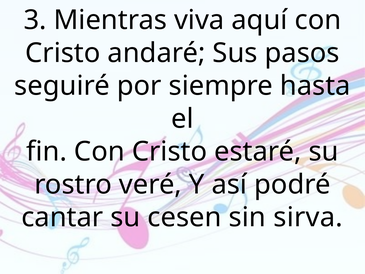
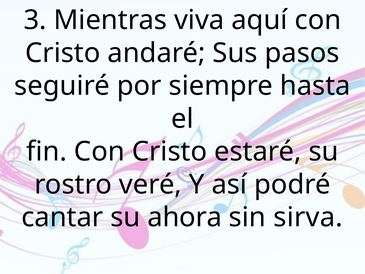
cesen: cesen -> ahora
